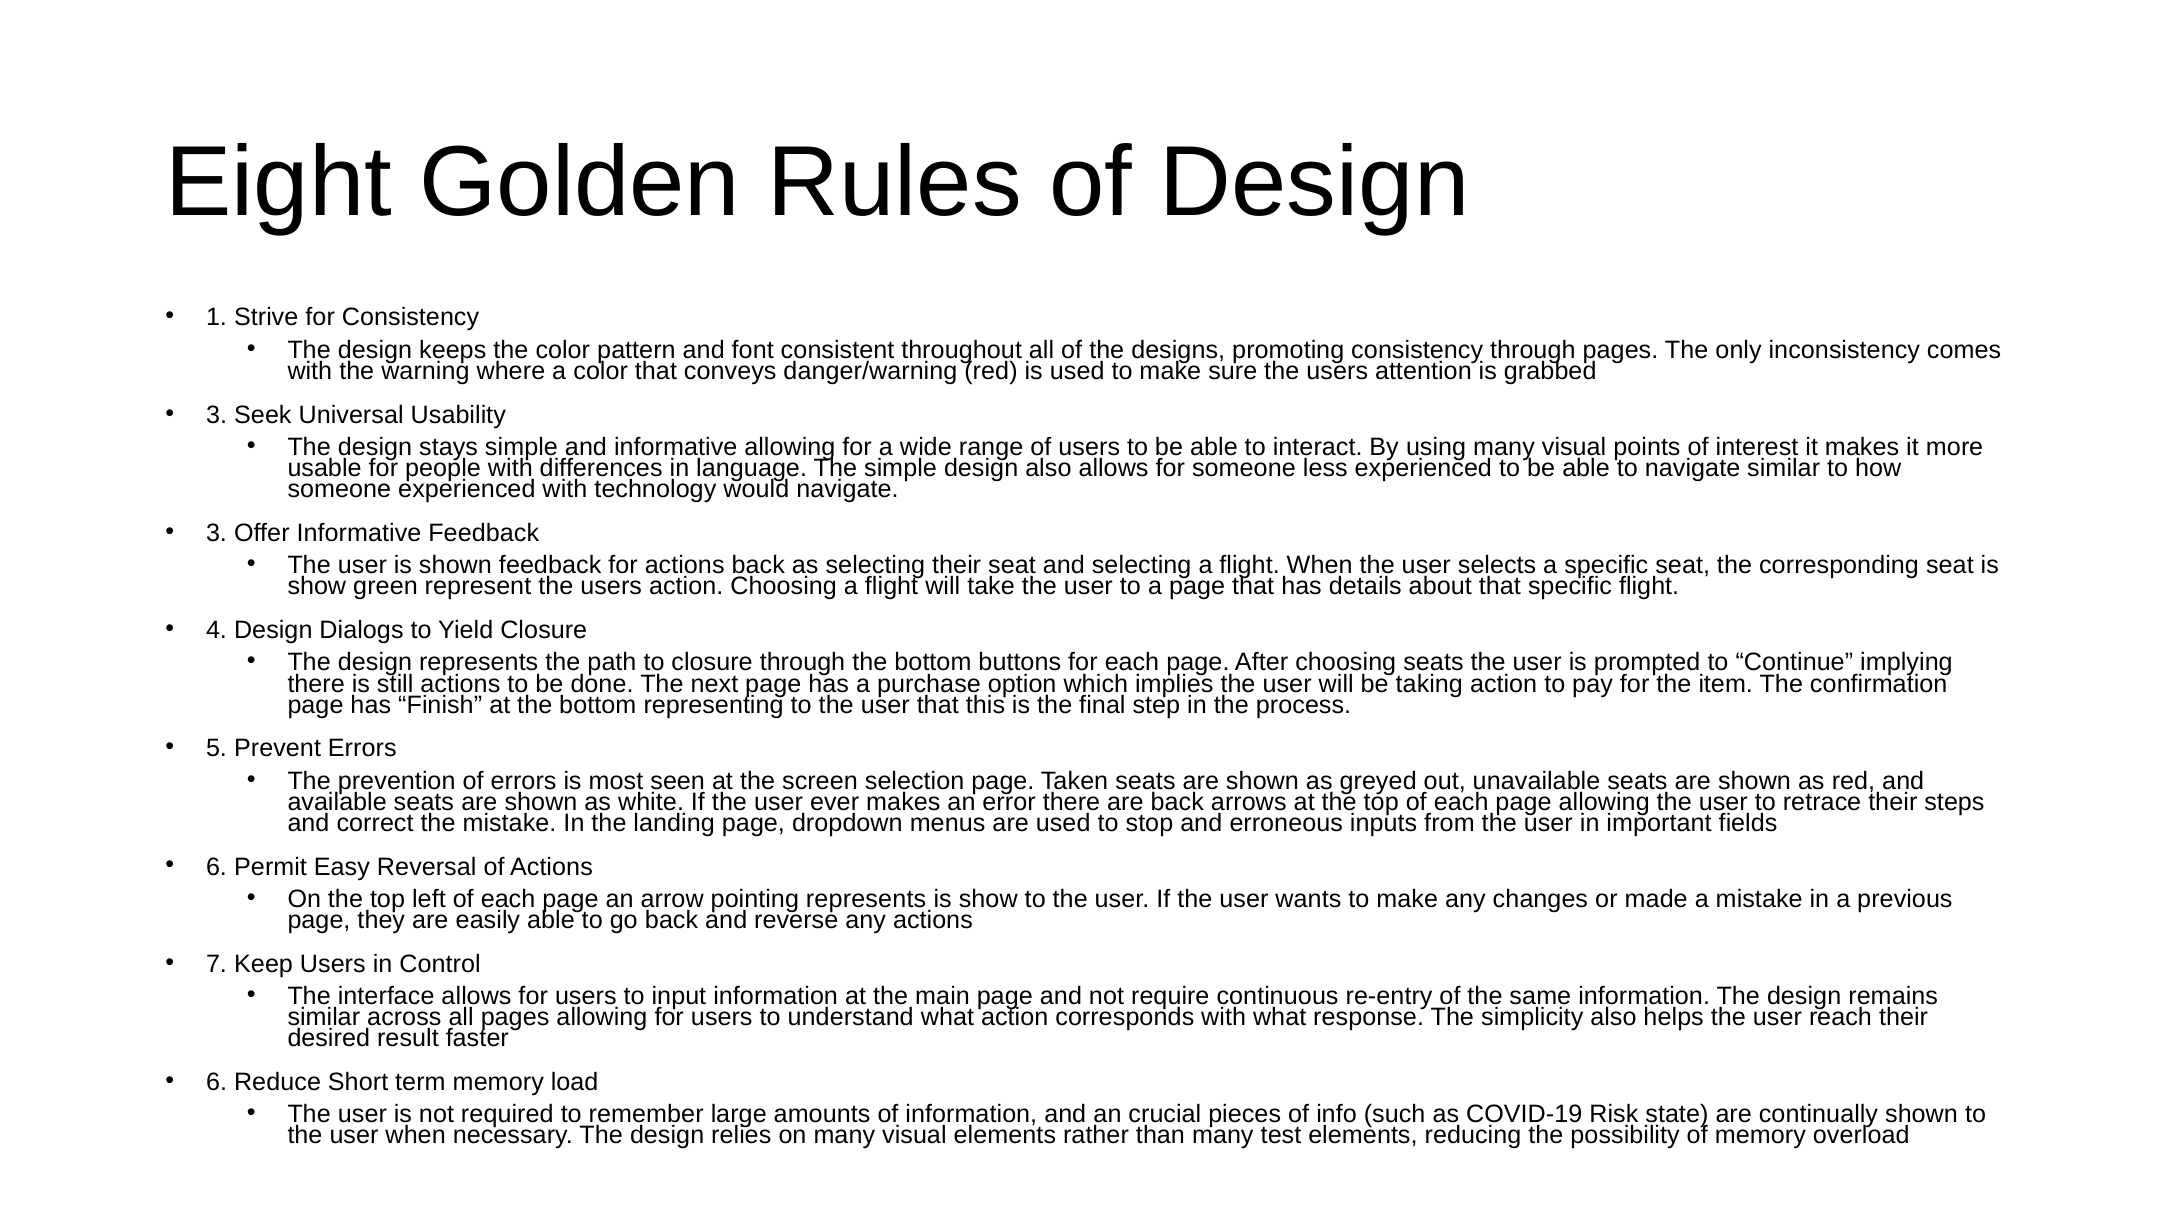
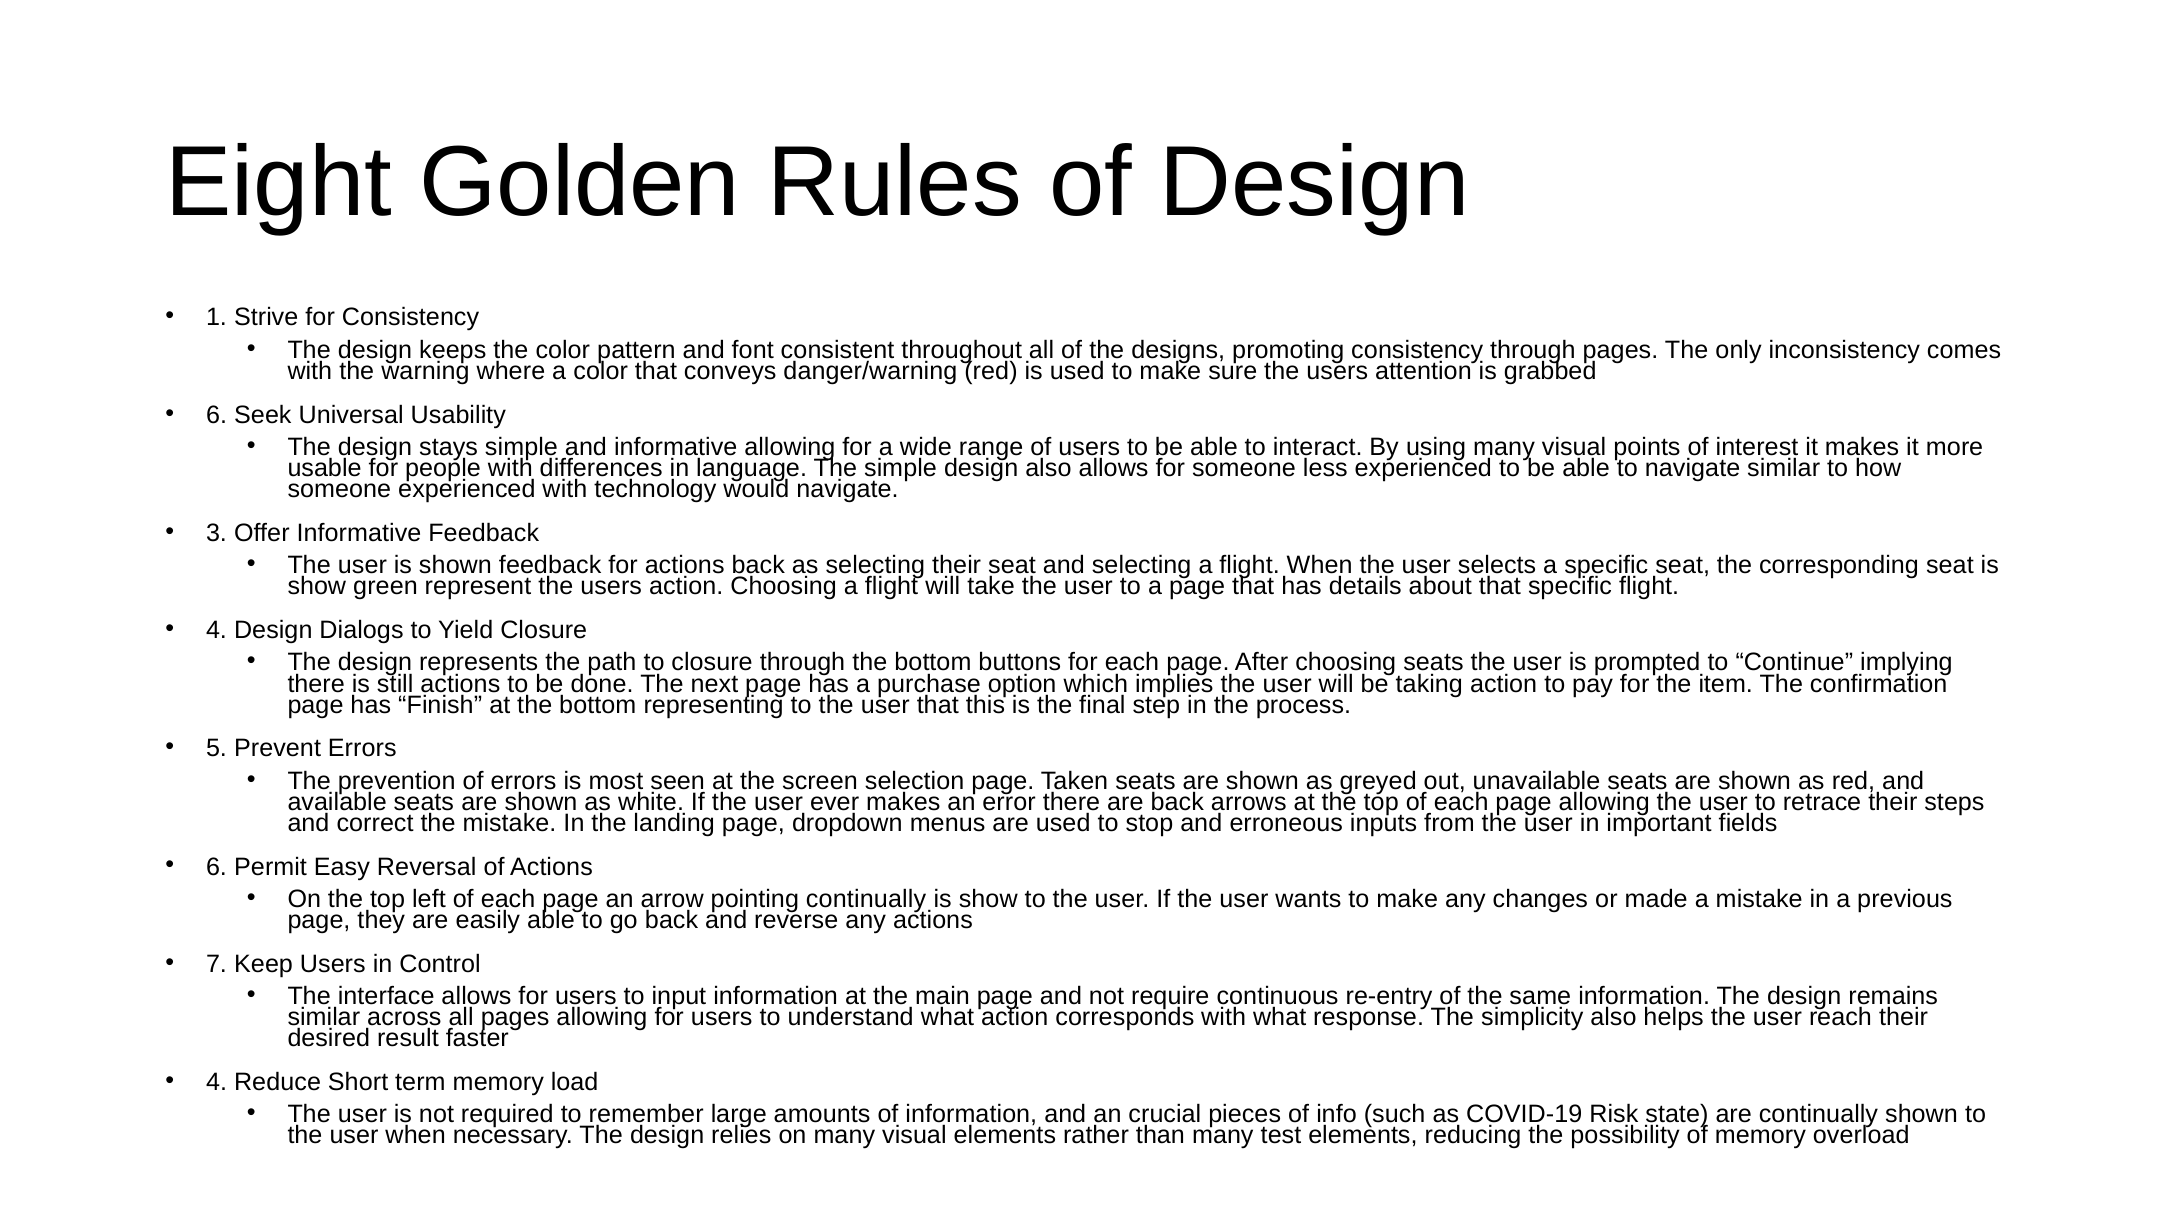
3 at (217, 415): 3 -> 6
pointing represents: represents -> continually
6 at (217, 1082): 6 -> 4
